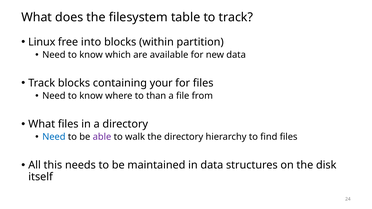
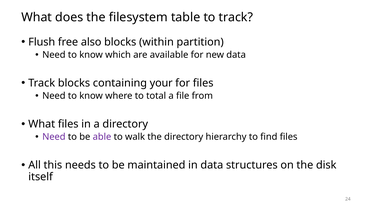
Linux: Linux -> Flush
into: into -> also
than: than -> total
Need at (54, 137) colour: blue -> purple
